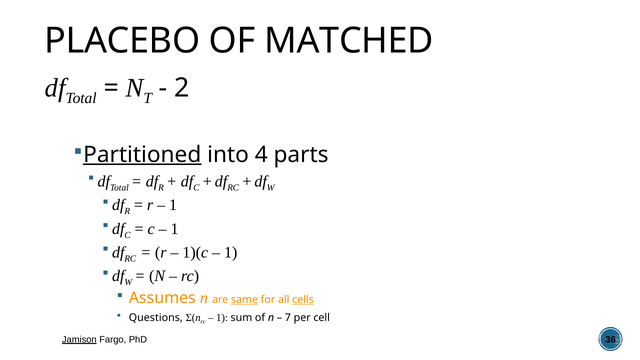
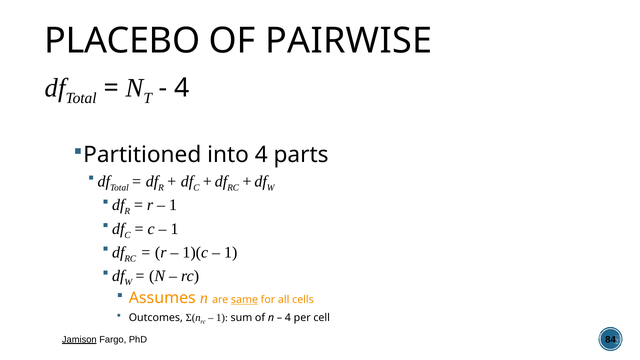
MATCHED: MATCHED -> PAIRWISE
2 at (182, 88): 2 -> 4
Partitioned underline: present -> none
cells underline: present -> none
Questions: Questions -> Outcomes
7 at (288, 318): 7 -> 4
36: 36 -> 84
